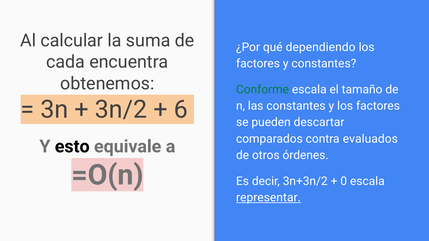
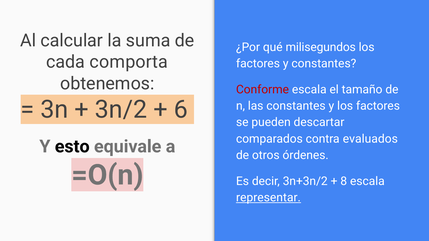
dependiendo: dependiendo -> milisegundos
encuentra: encuentra -> comporta
Conforme colour: green -> red
0: 0 -> 8
